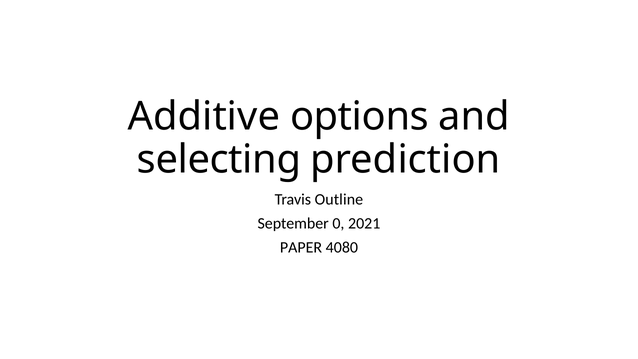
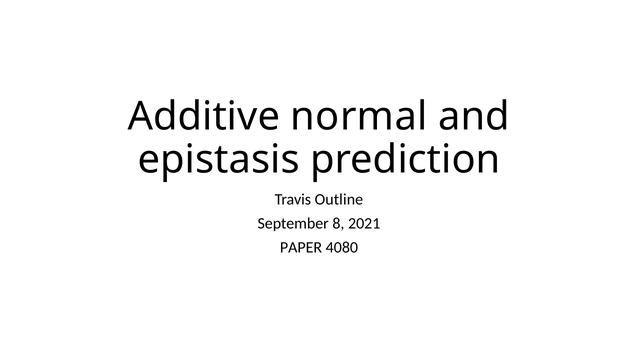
options: options -> normal
selecting: selecting -> epistasis
0: 0 -> 8
